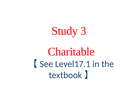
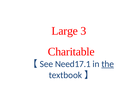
Study: Study -> Large
Level17.1: Level17.1 -> Need17.1
the underline: none -> present
